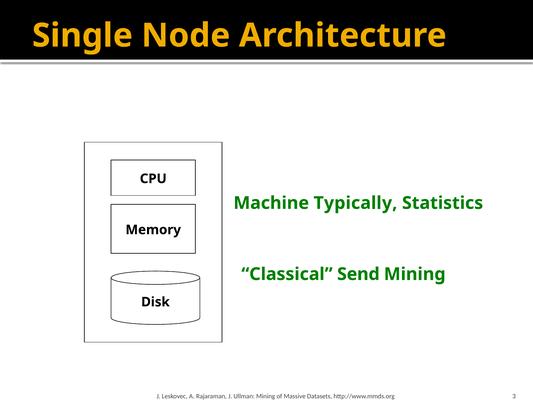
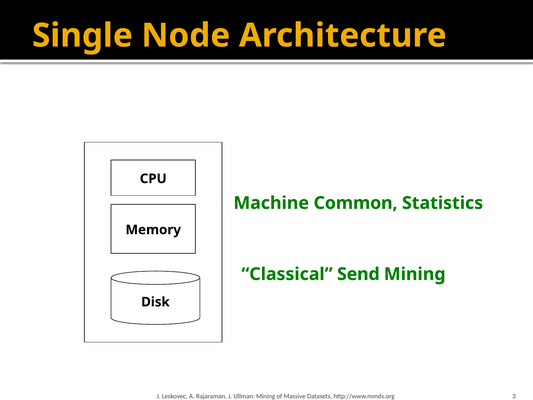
Typically: Typically -> Common
